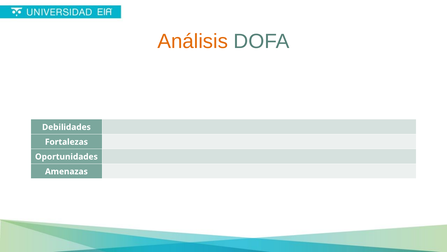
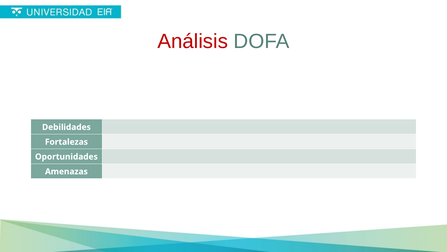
Análisis colour: orange -> red
